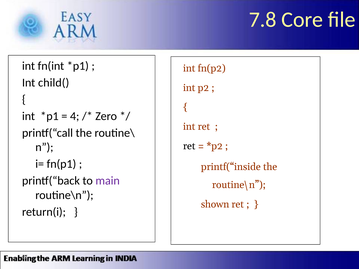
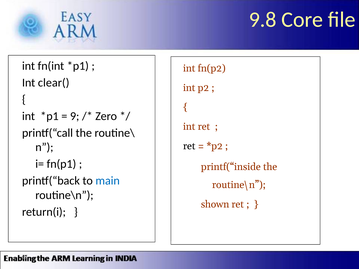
7.8: 7.8 -> 9.8
child(: child( -> clear(
4: 4 -> 9
main colour: purple -> blue
